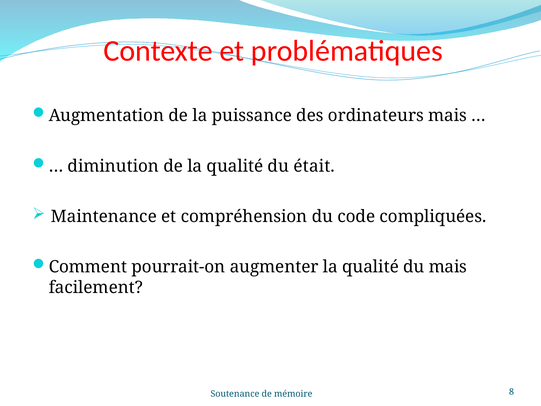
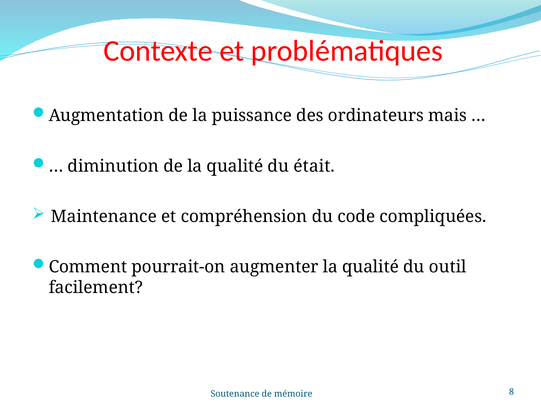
du mais: mais -> outil
